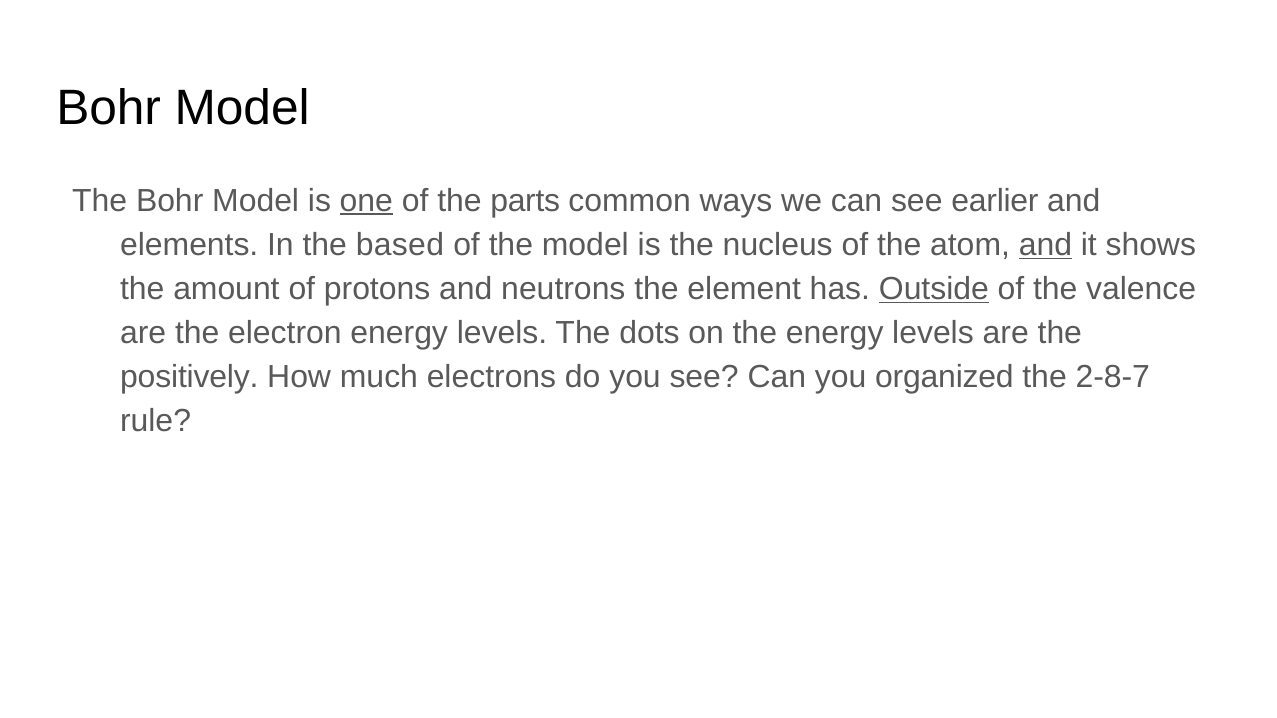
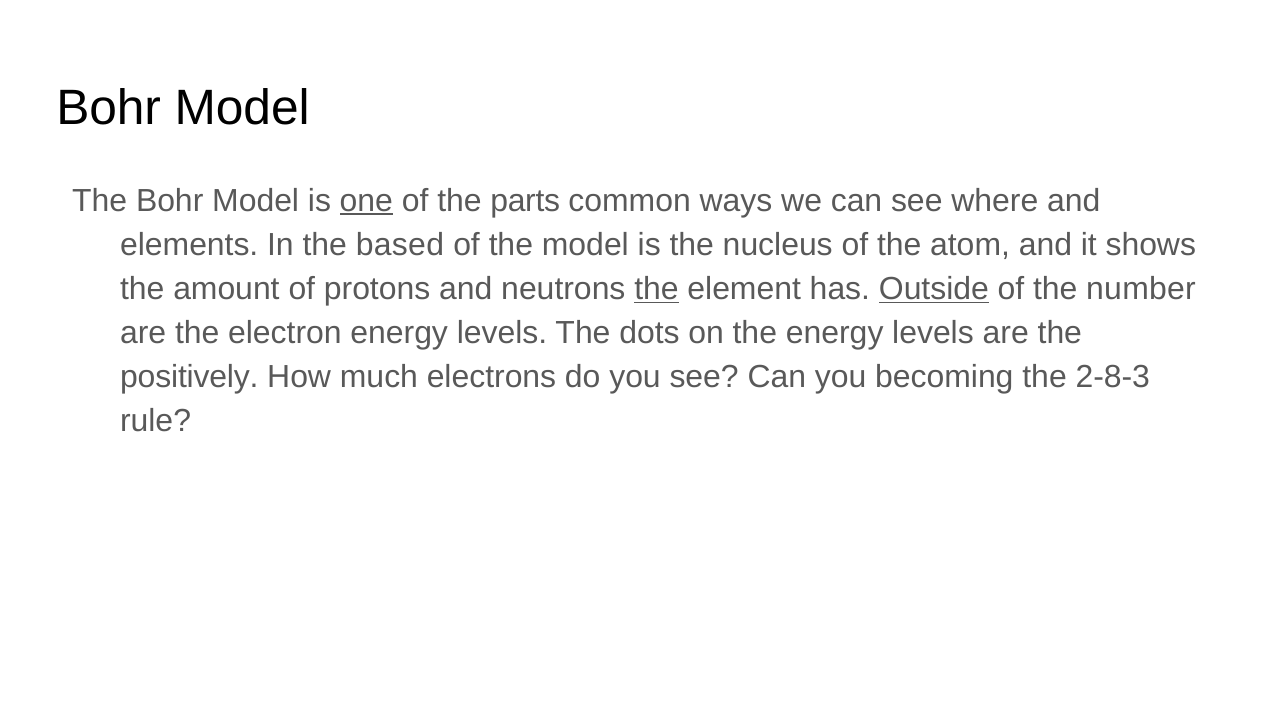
earlier: earlier -> where
and at (1045, 245) underline: present -> none
the at (656, 289) underline: none -> present
valence: valence -> number
organized: organized -> becoming
2-8-7: 2-8-7 -> 2-8-3
